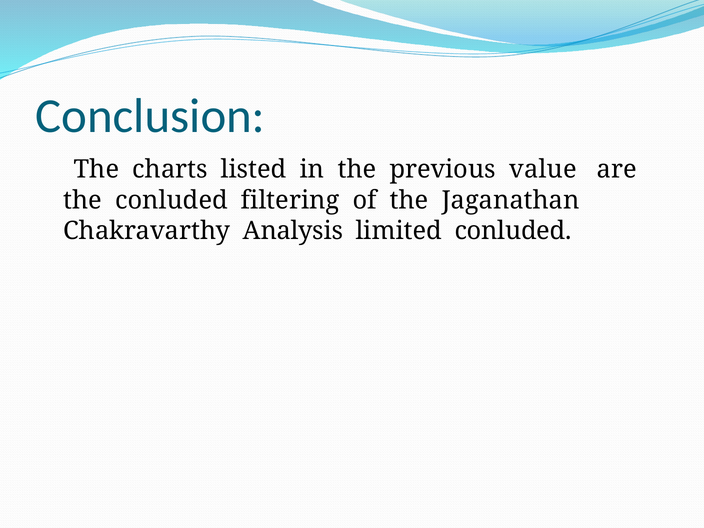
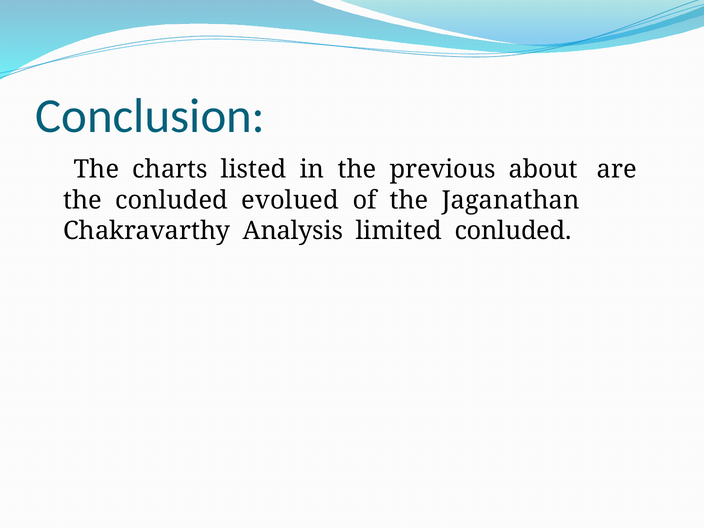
value: value -> about
filtering: filtering -> evolued
